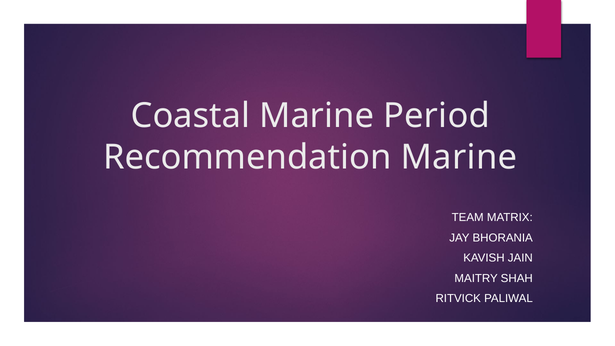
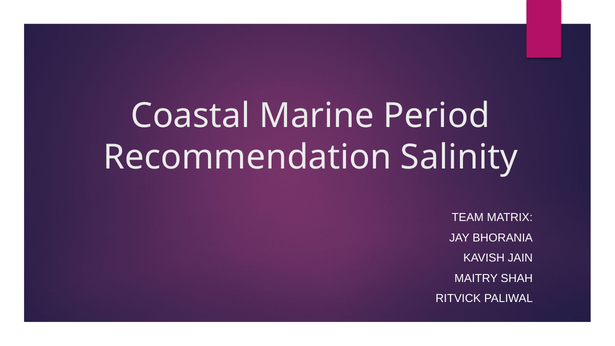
Recommendation Marine: Marine -> Salinity
